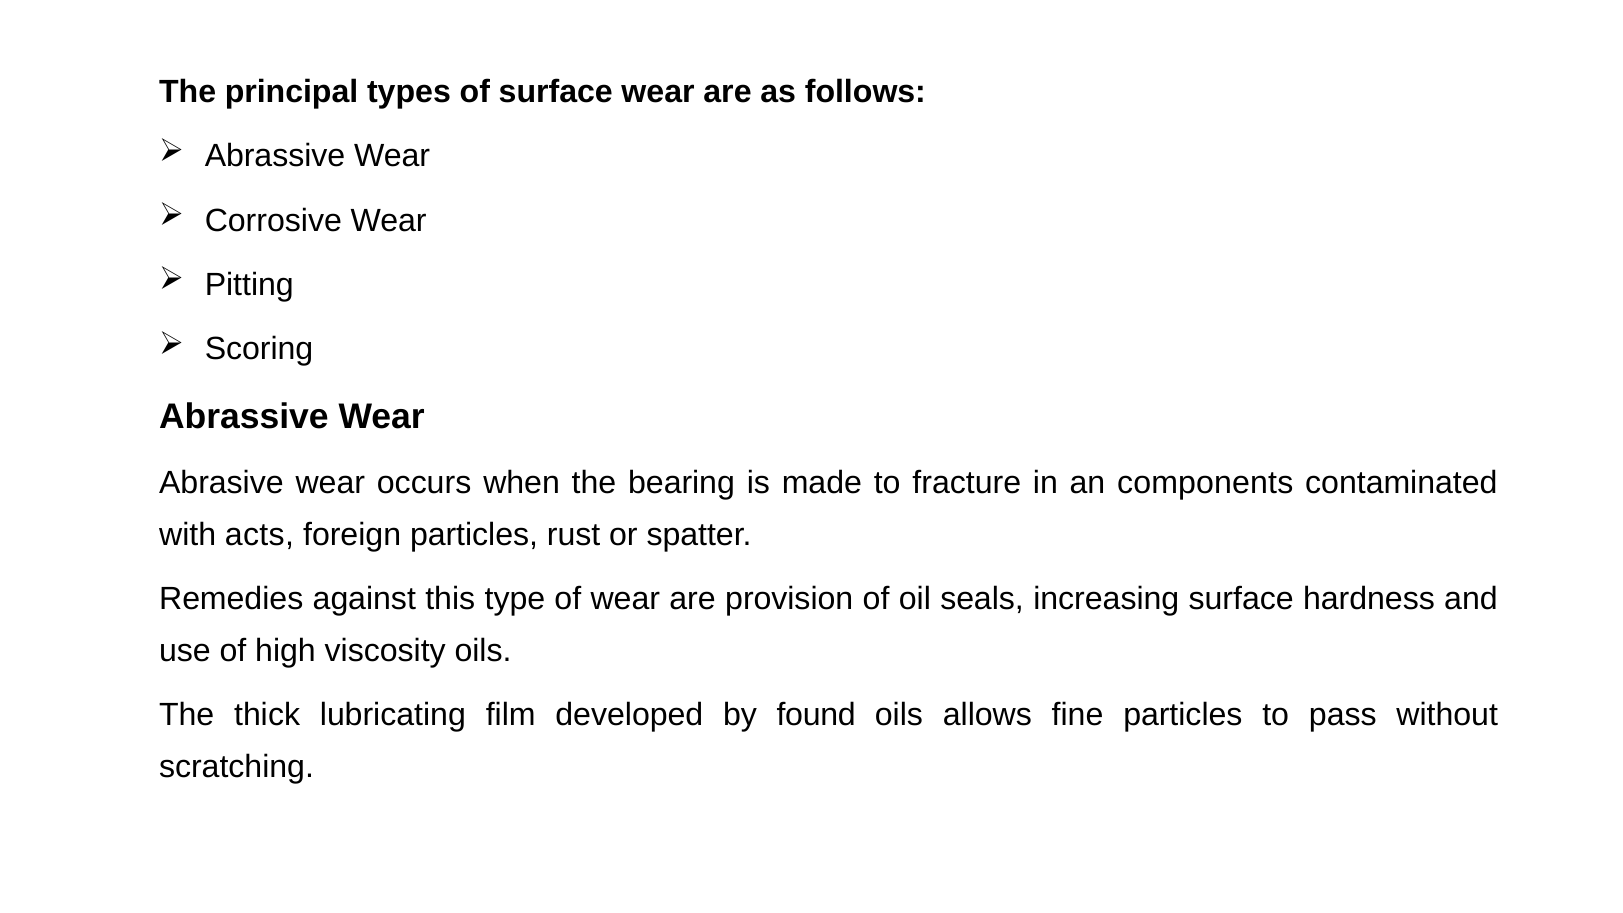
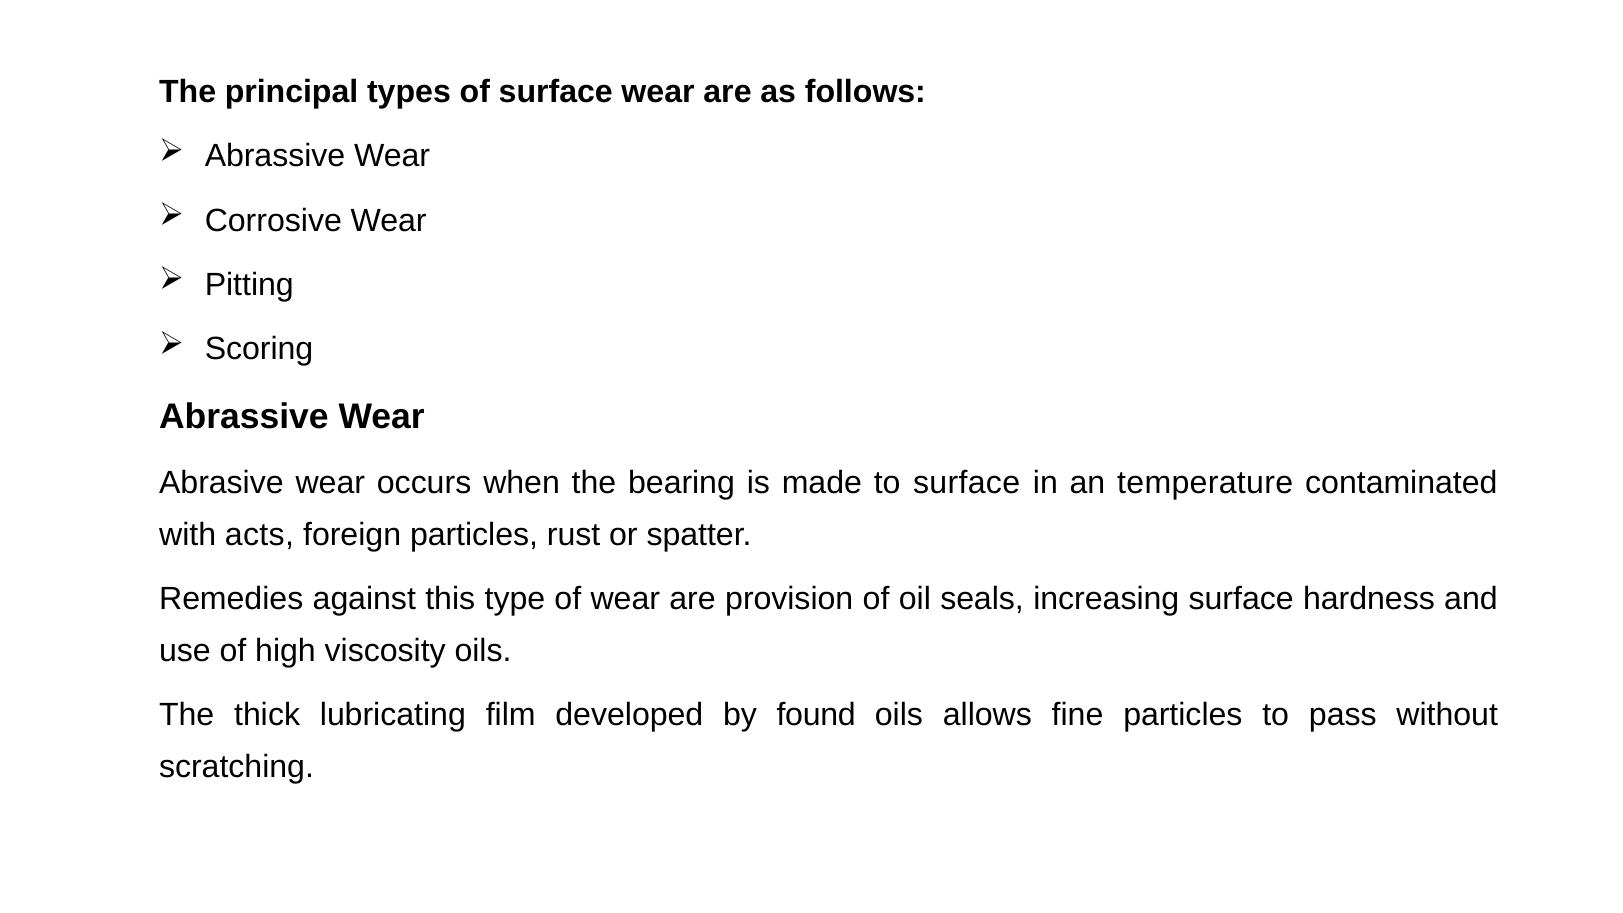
to fracture: fracture -> surface
components: components -> temperature
